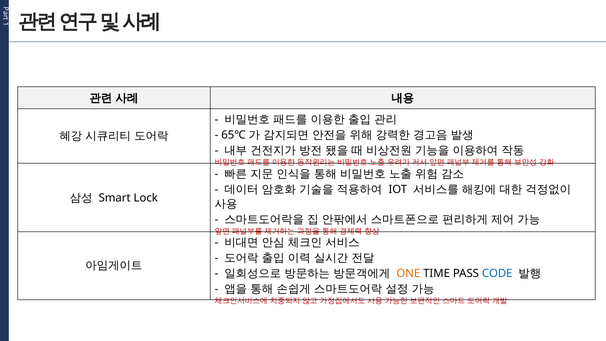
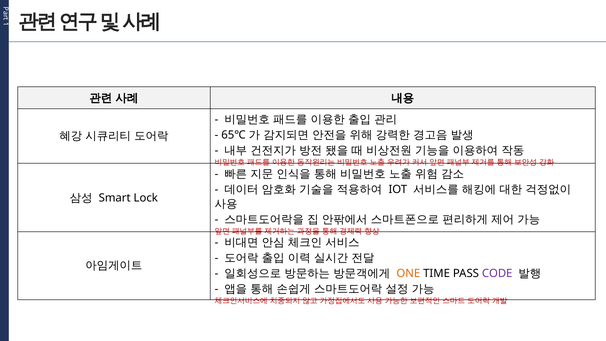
CODE colour: blue -> purple
